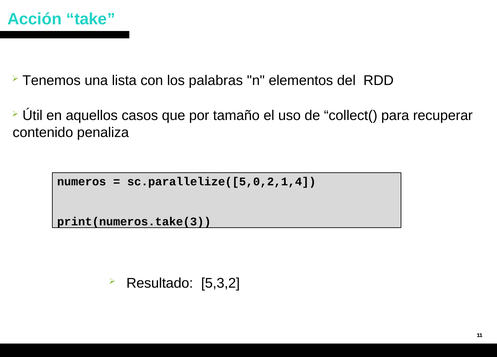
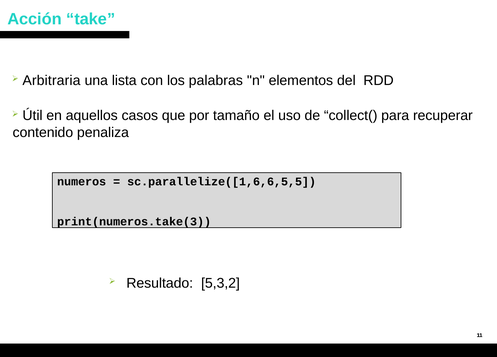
Tenemos: Tenemos -> Arbitraria
sc.parallelize([5,0,2,1,4: sc.parallelize([5,0,2,1,4 -> sc.parallelize([1,6,6,5,5
